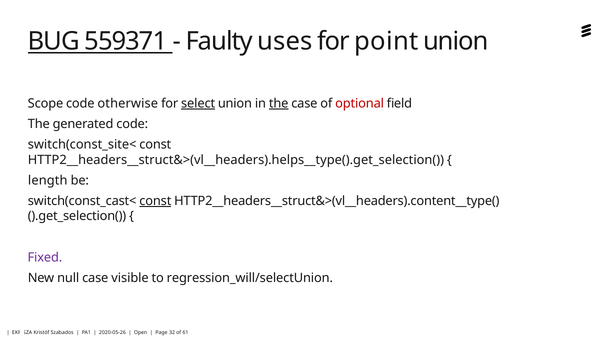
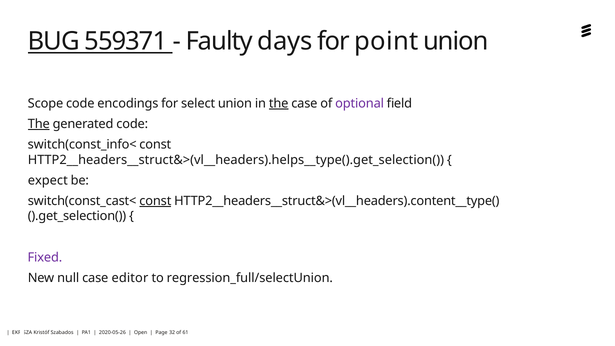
uses: uses -> days
otherwise: otherwise -> encodings
select underline: present -> none
optional colour: red -> purple
The at (39, 124) underline: none -> present
switch(const_site<: switch(const_site< -> switch(const_info<
length: length -> expect
visible: visible -> editor
regression_will/selectUnion: regression_will/selectUnion -> regression_full/selectUnion
